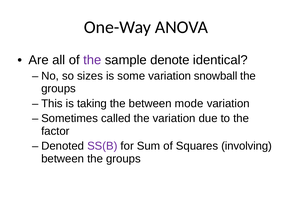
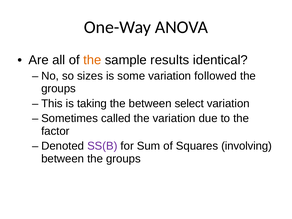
the at (92, 60) colour: purple -> orange
denote: denote -> results
snowball: snowball -> followed
mode: mode -> select
